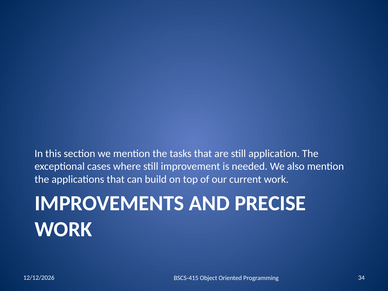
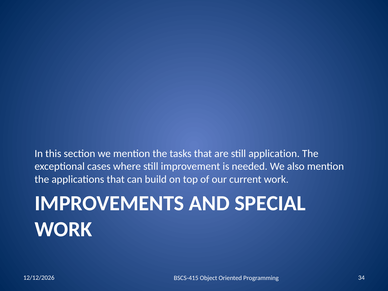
PRECISE: PRECISE -> SPECIAL
